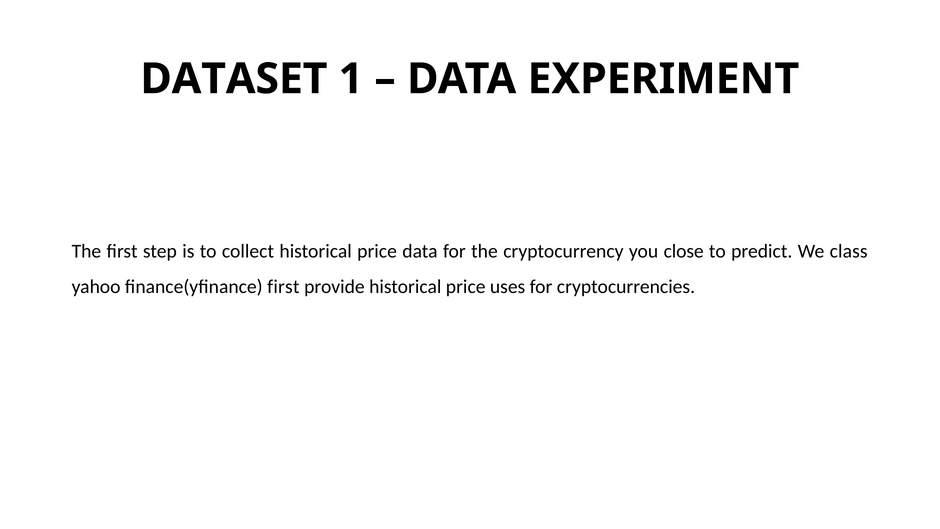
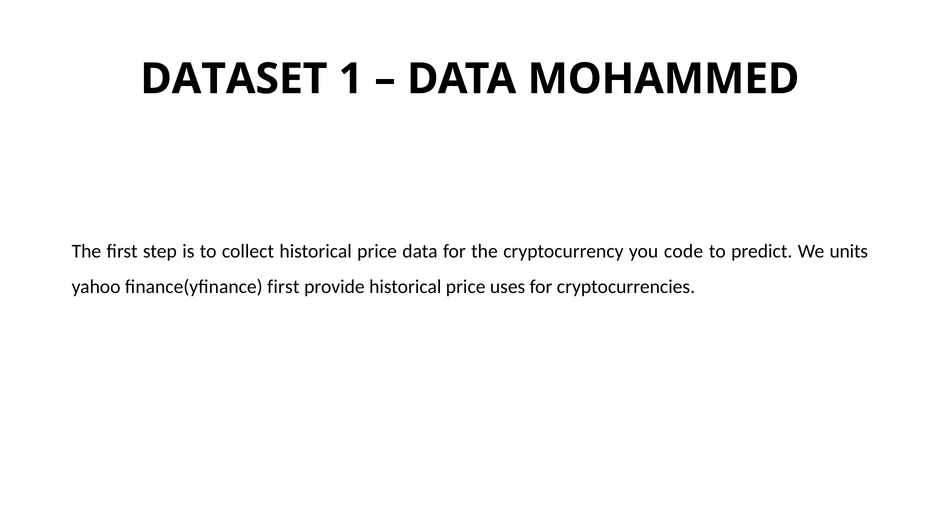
EXPERIMENT: EXPERIMENT -> MOHAMMED
close: close -> code
class: class -> units
